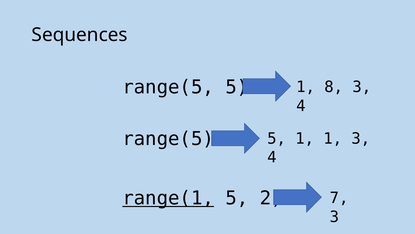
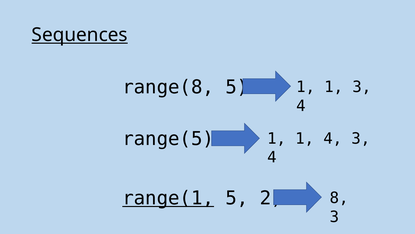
Sequences underline: none -> present
range(5 at (168, 87): range(5 -> range(8
8 at (334, 87): 8 -> 1
5 at (277, 138): 5 -> 1
1 1: 1 -> 4
7: 7 -> 8
